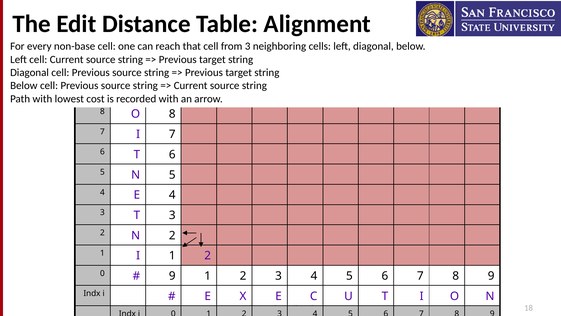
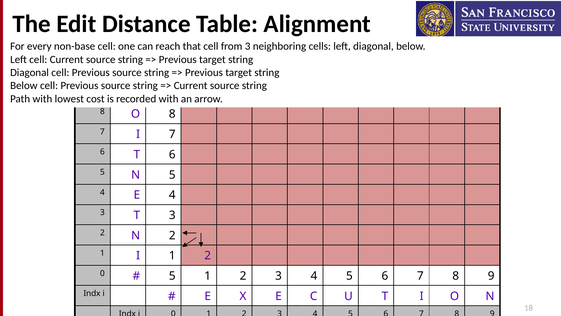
9 at (172, 276): 9 -> 5
